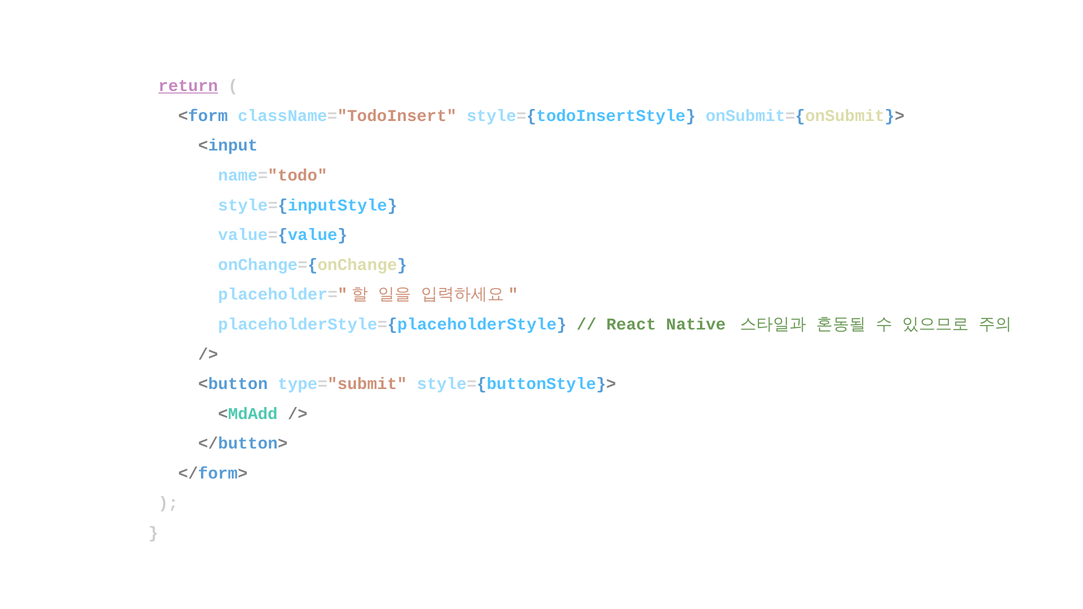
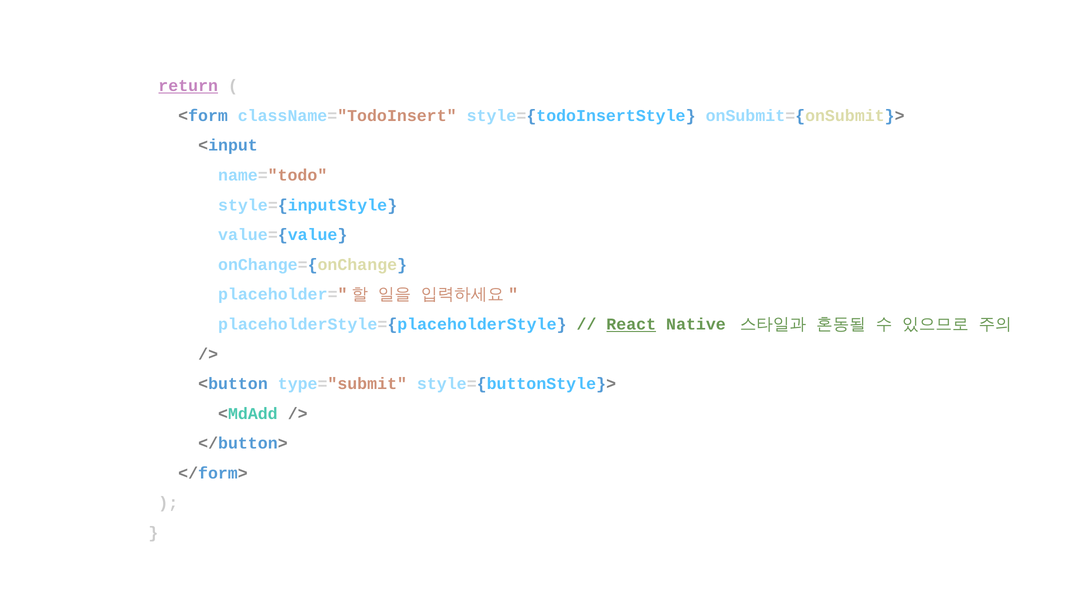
React underline: none -> present
